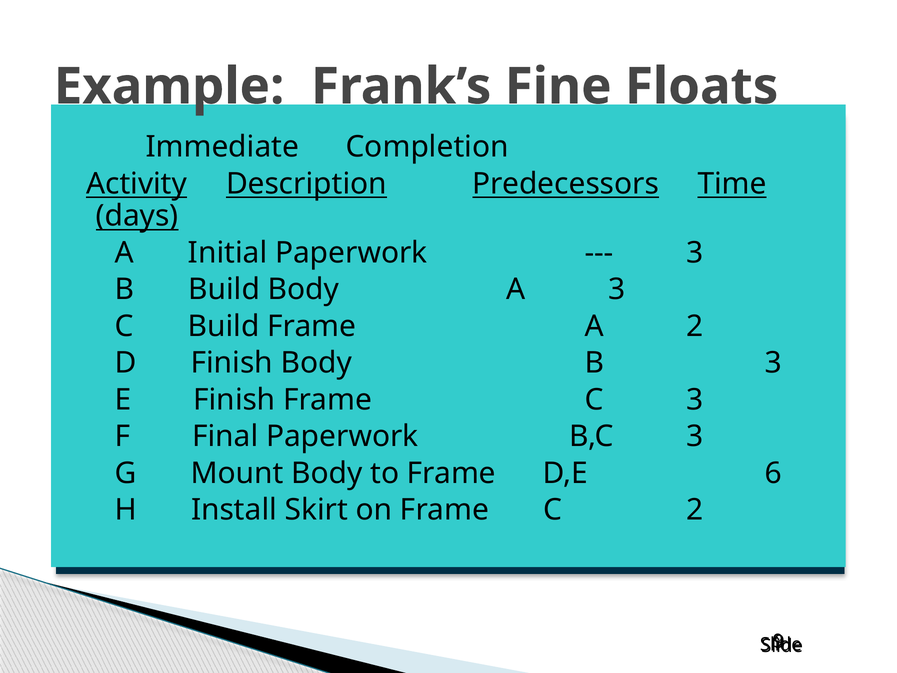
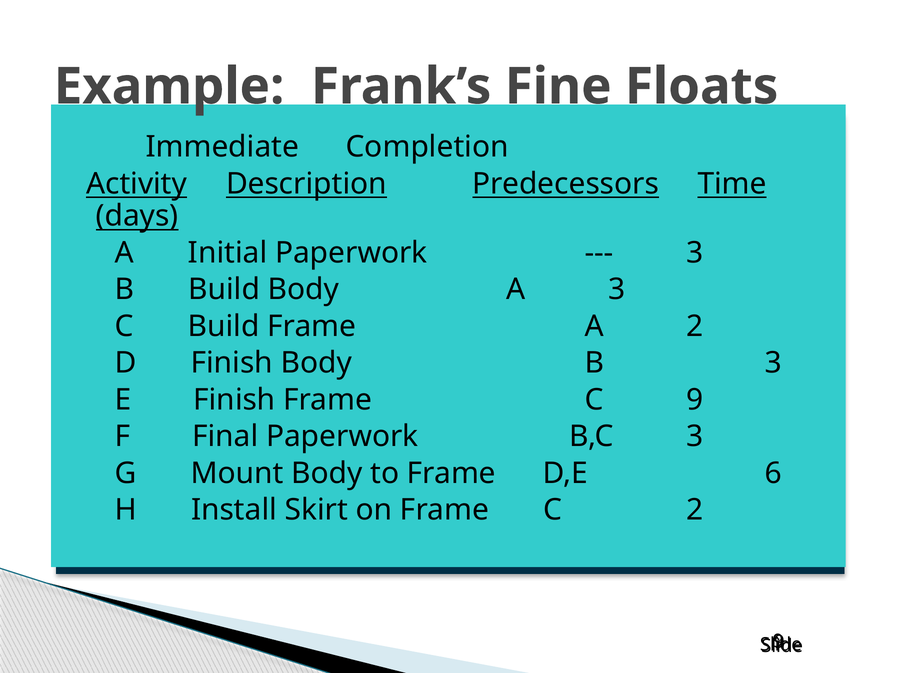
C 3: 3 -> 9
